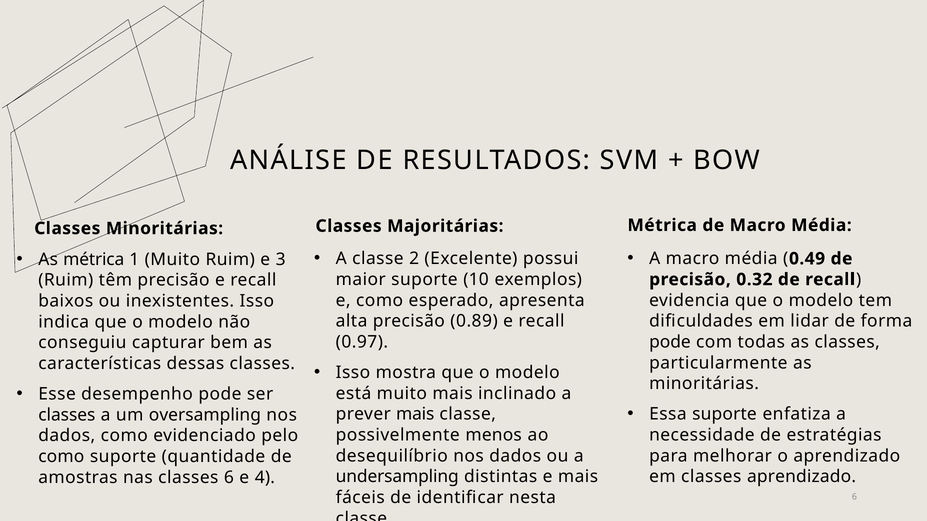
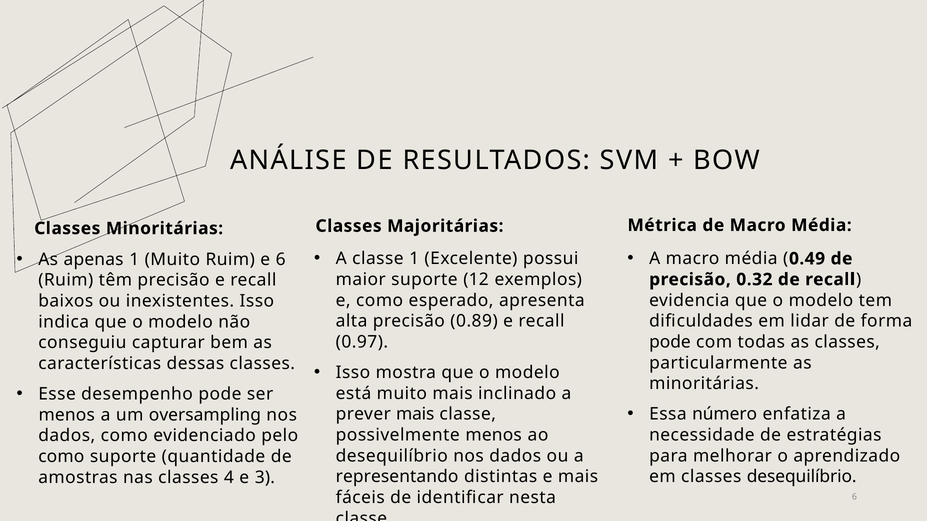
classe 2: 2 -> 1
As métrica: métrica -> apenas
e 3: 3 -> 6
10: 10 -> 12
Essa suporte: suporte -> número
classes at (67, 415): classes -> menos
undersampling: undersampling -> representando
classes aprendizado: aprendizado -> desequilíbrio
classes 6: 6 -> 4
4: 4 -> 3
